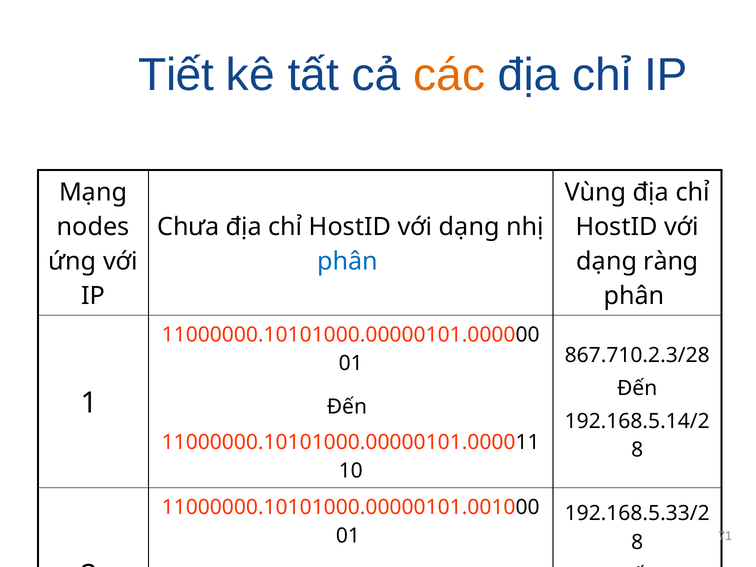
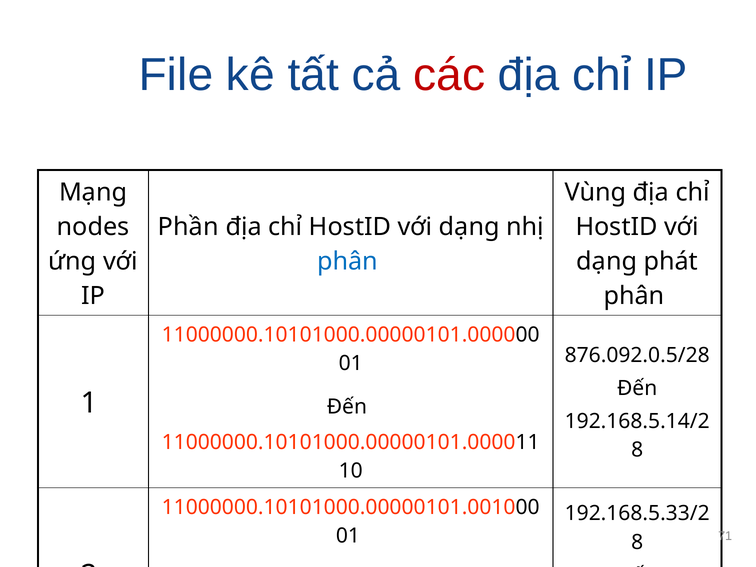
Tiết: Tiết -> File
các colour: orange -> red
Chưa: Chưa -> Phần
ràng: ràng -> phát
867.710.2.3/28: 867.710.2.3/28 -> 876.092.0.5/28
